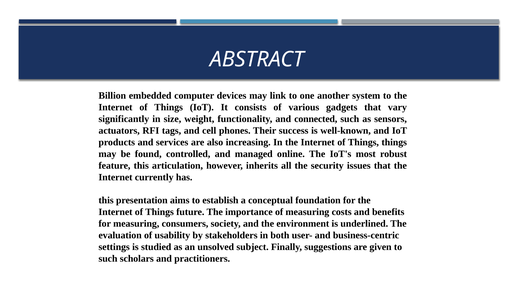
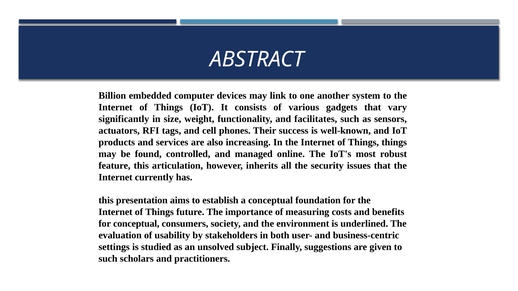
connected: connected -> facilitates
for measuring: measuring -> conceptual
